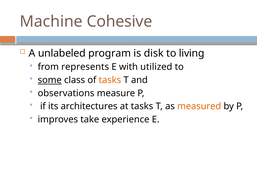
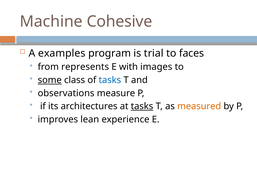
unlabeled: unlabeled -> examples
disk: disk -> trial
living: living -> faces
utilized: utilized -> images
tasks at (110, 80) colour: orange -> blue
tasks at (142, 106) underline: none -> present
take: take -> lean
